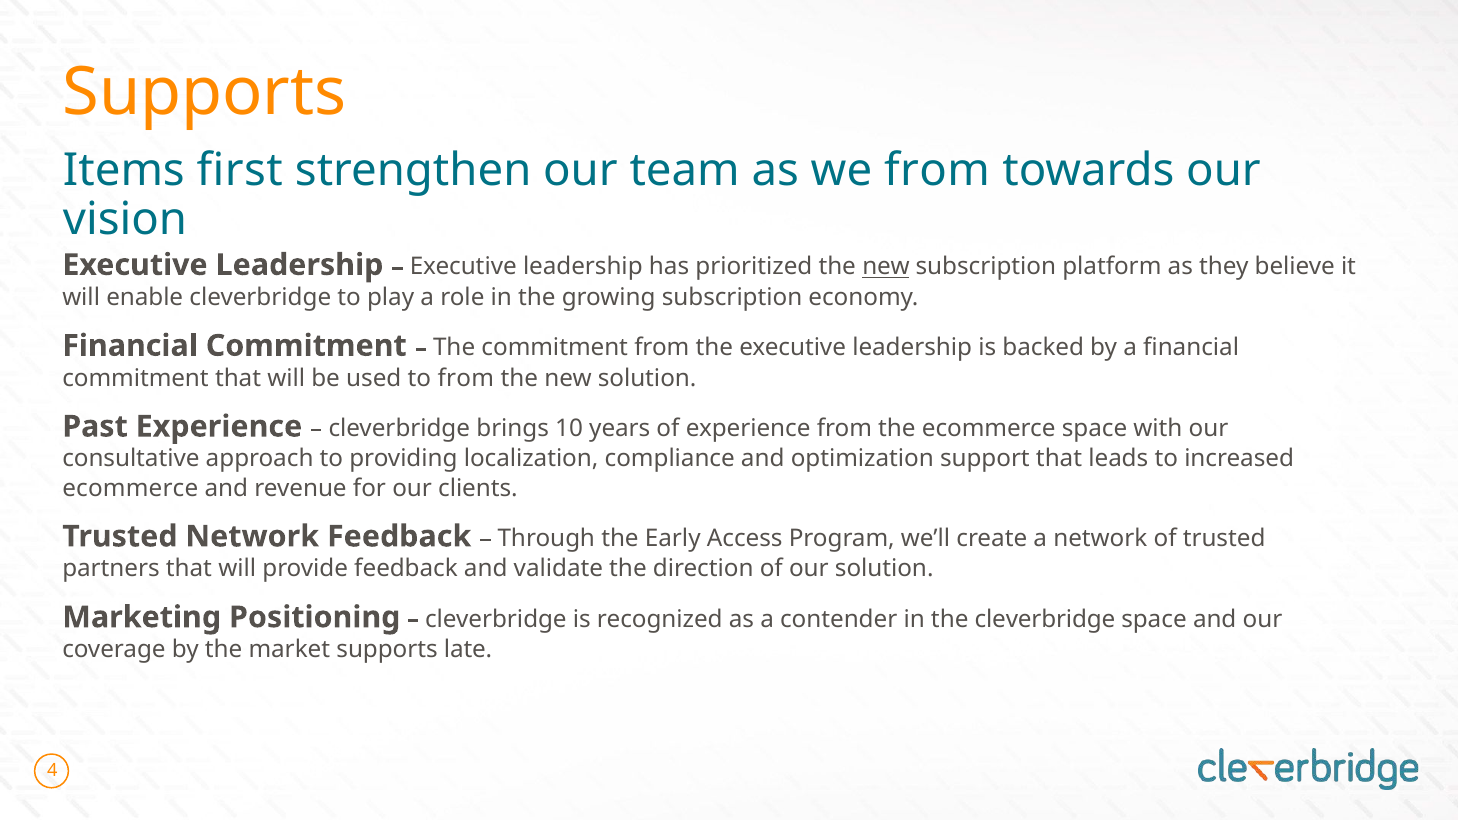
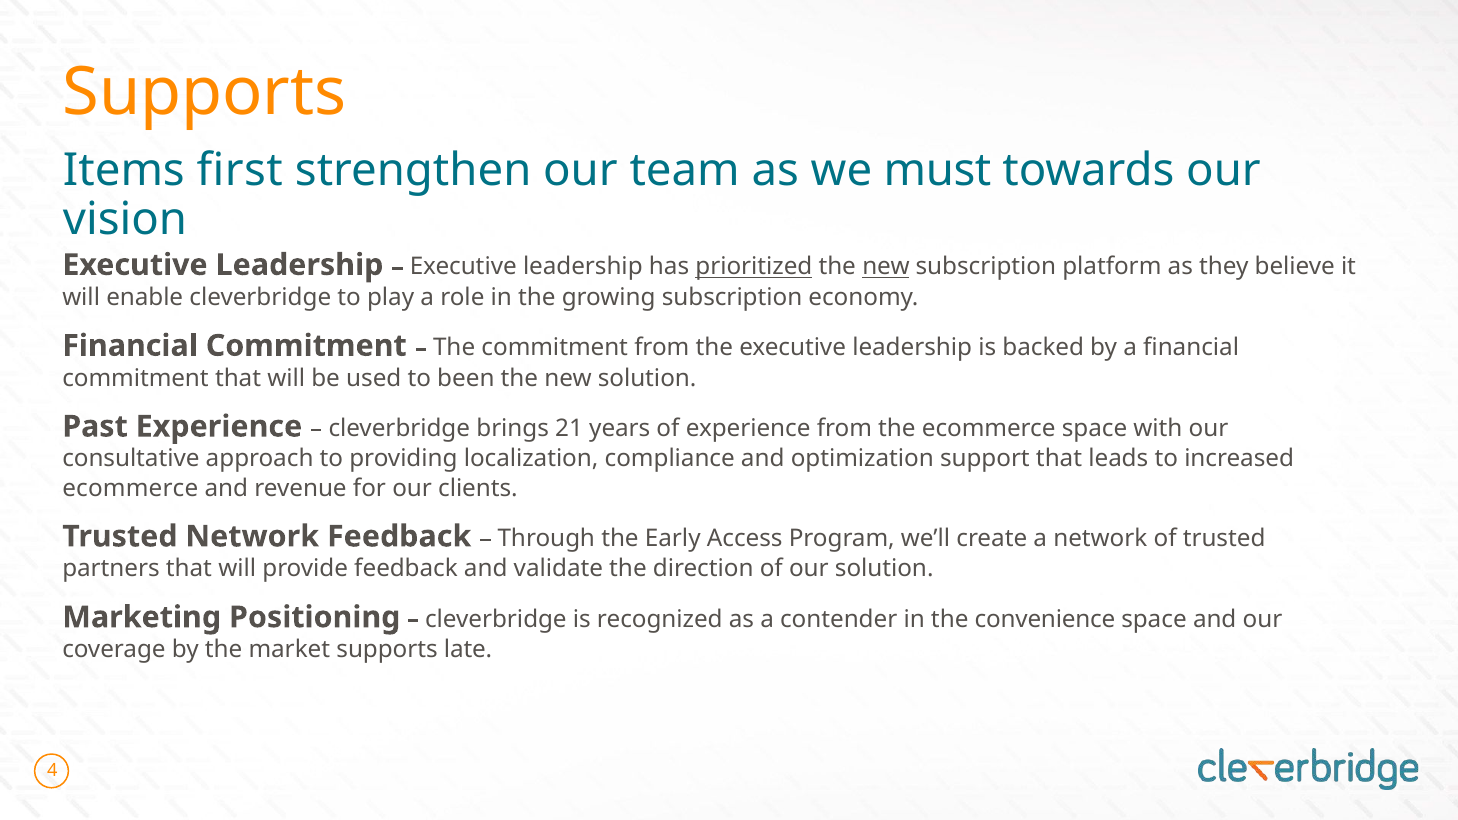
we from: from -> must
prioritized underline: none -> present
to from: from -> been
10: 10 -> 21
the cleverbridge: cleverbridge -> convenience
